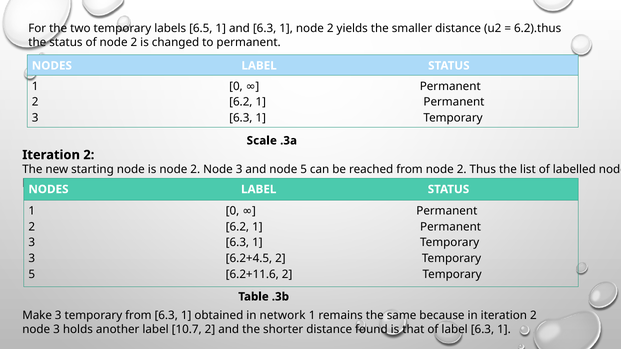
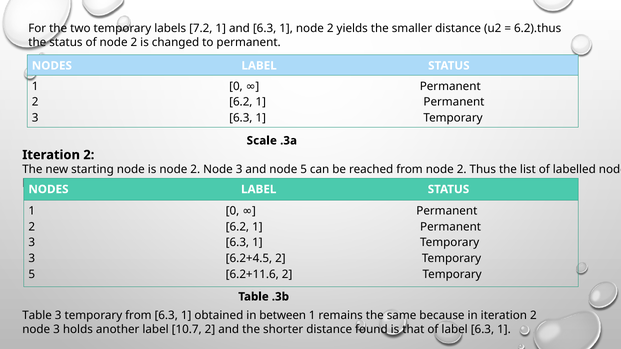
6.5: 6.5 -> 7.2
Make at (37, 316): Make -> Table
network: network -> between
